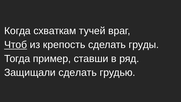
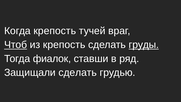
Когда схваткам: схваткам -> крепость
груды underline: none -> present
пример: пример -> фиалок
